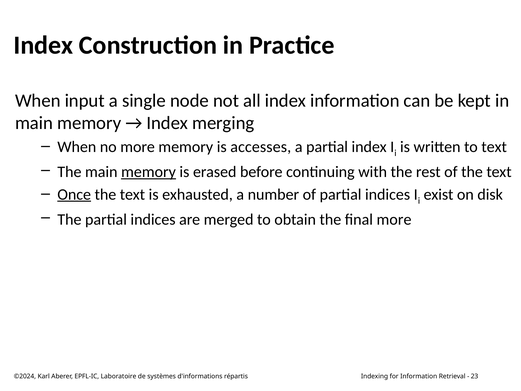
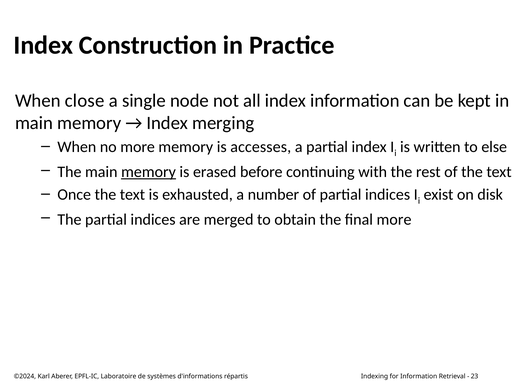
input: input -> close
to text: text -> else
Once underline: present -> none
